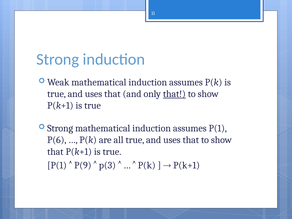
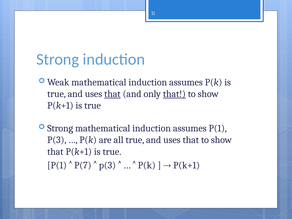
that at (112, 94) underline: none -> present
P(6 at (57, 140): P(6 -> P(3
P(9: P(9 -> P(7
